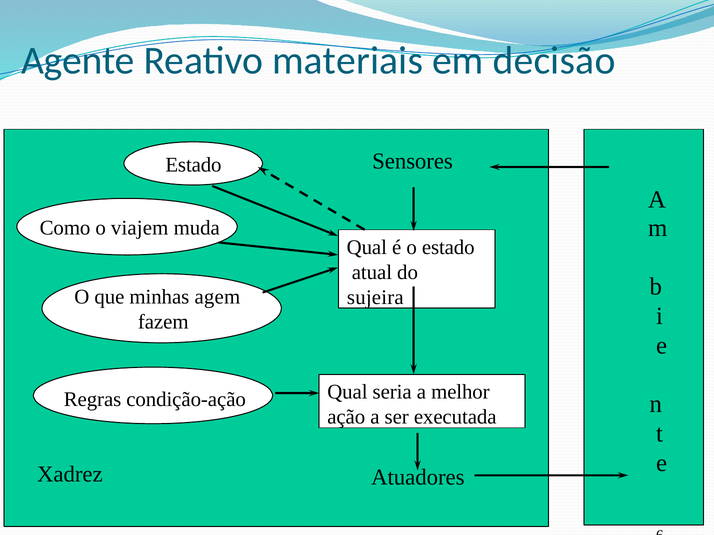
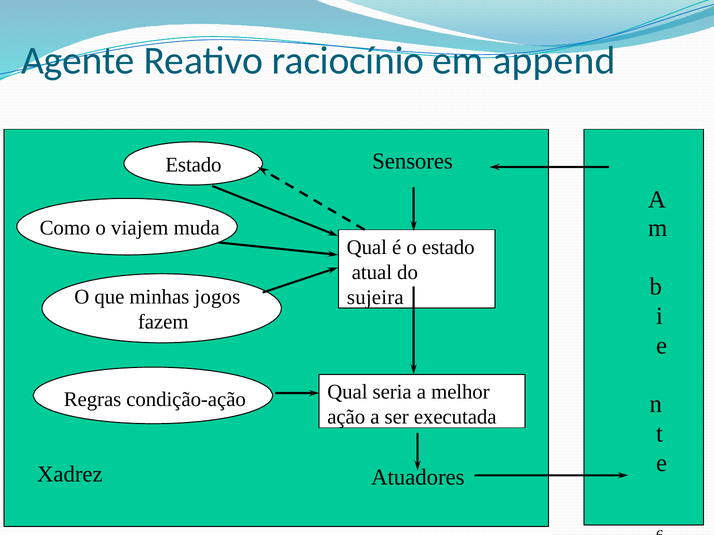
materiais: materiais -> raciocínio
decisão: decisão -> append
agem: agem -> jogos
